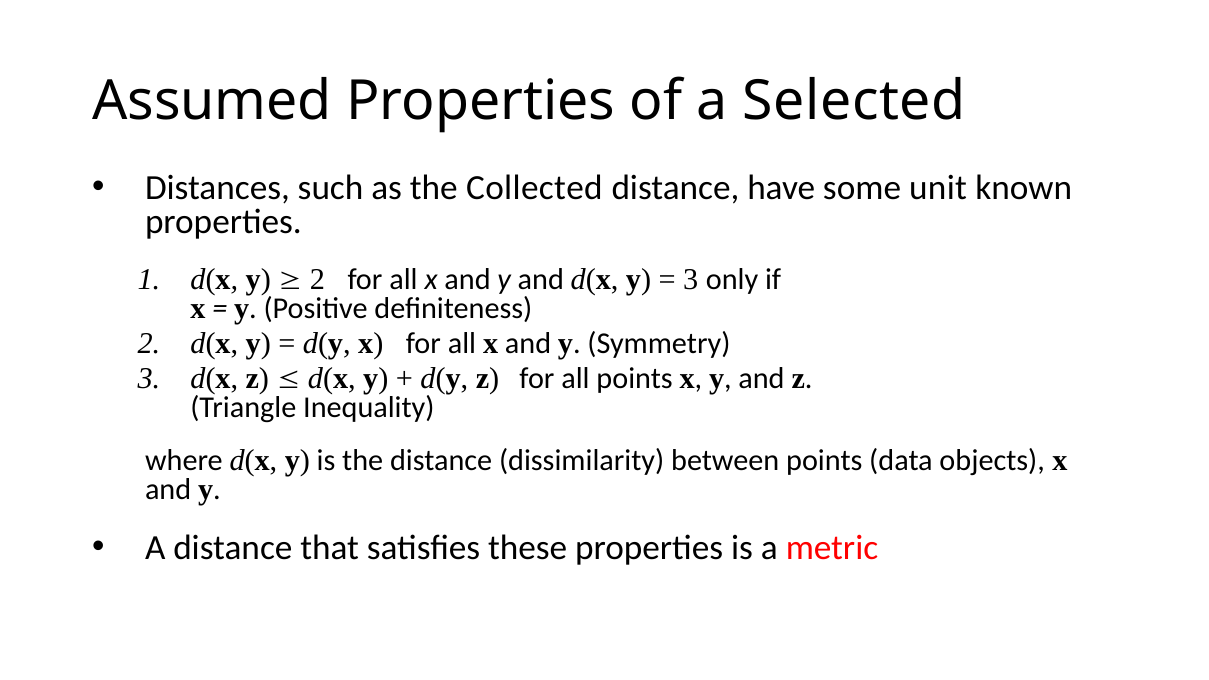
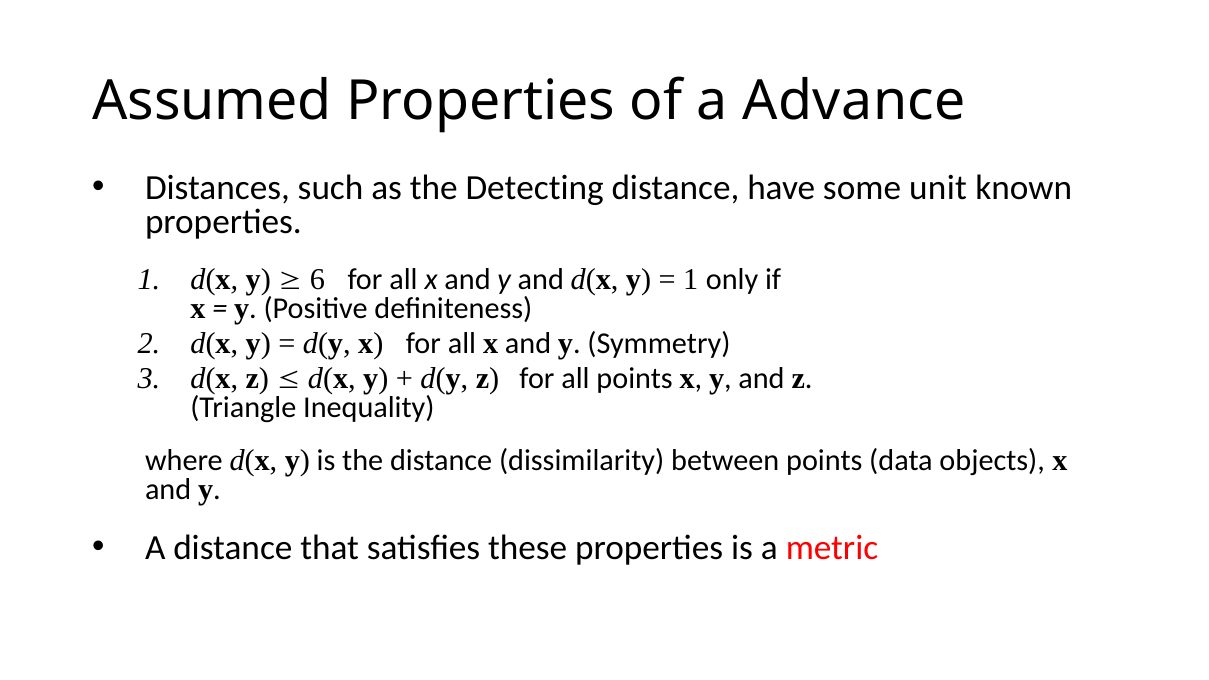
Selected: Selected -> Advance
Collected: Collected -> Detecting
2 at (317, 280): 2 -> 6
3 at (691, 280): 3 -> 1
